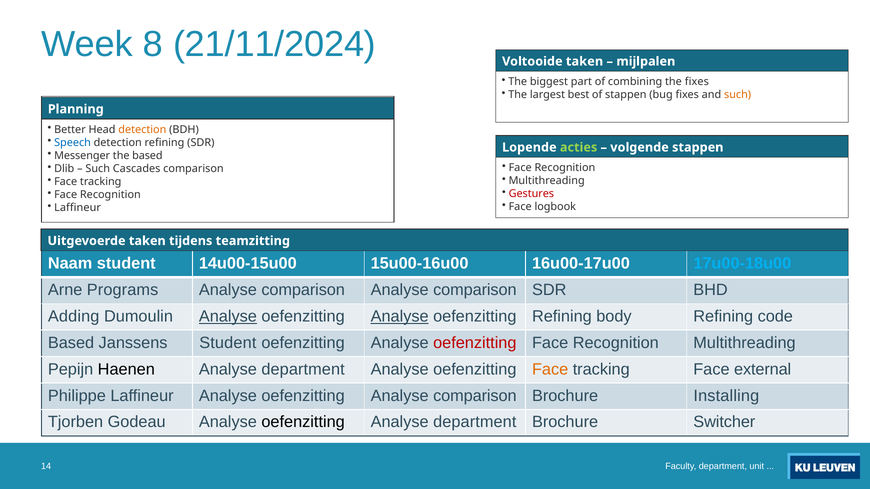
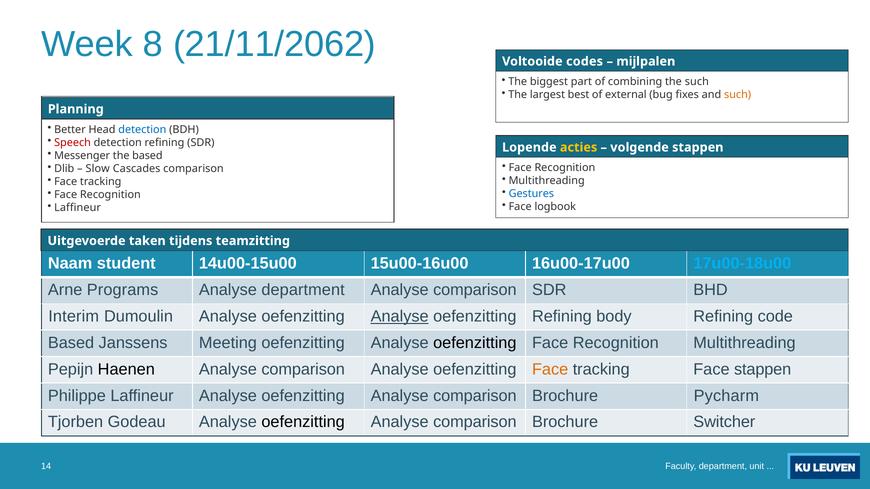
21/11/2024: 21/11/2024 -> 21/11/2062
Voltooide taken: taken -> codes
the fixes: fixes -> such
of stappen: stappen -> external
detection at (142, 130) colour: orange -> blue
Speech colour: blue -> red
acties colour: light green -> yellow
Such at (98, 169): Such -> Slow
Gestures colour: red -> blue
comparison at (303, 290): comparison -> department
Adding: Adding -> Interim
Analyse at (228, 317) underline: present -> none
Janssens Student: Student -> Meeting
oefenzitting at (475, 343) colour: red -> black
department at (303, 370): department -> comparison
Face external: external -> stappen
Installing: Installing -> Pycharm
department at (475, 422): department -> comparison
